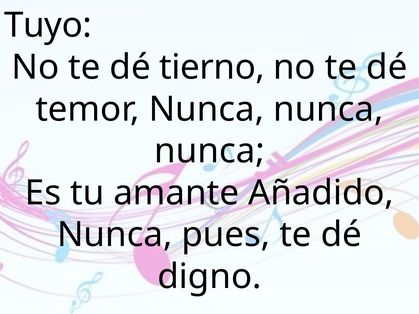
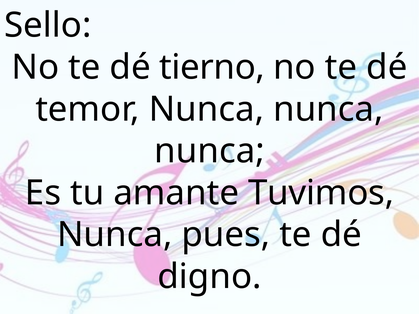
Tuyo: Tuyo -> Sello
Añadido: Añadido -> Tuvimos
